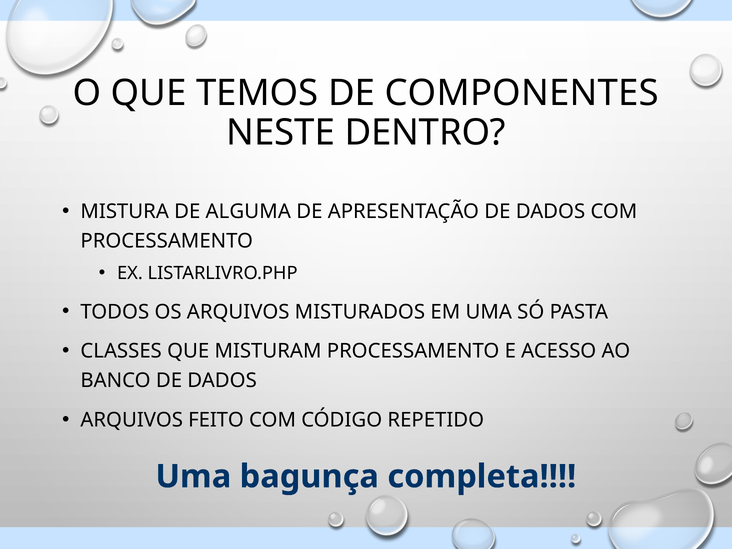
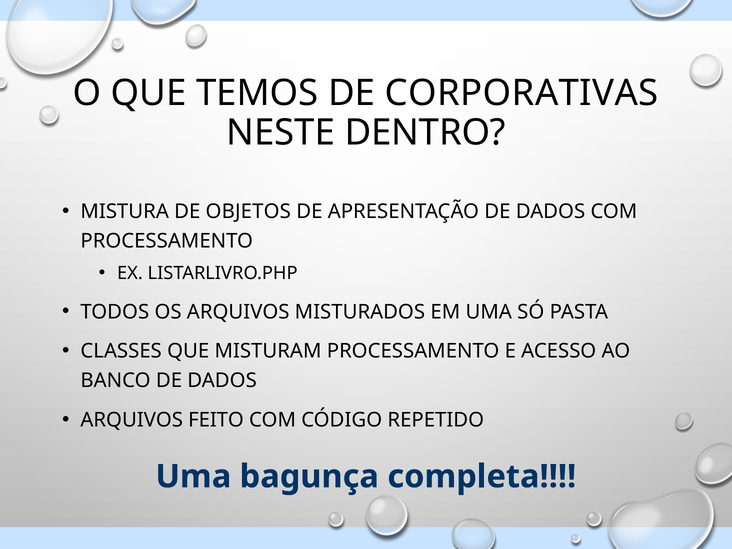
COMPONENTES: COMPONENTES -> CORPORATIVAS
ALGUMA: ALGUMA -> OBJETOS
